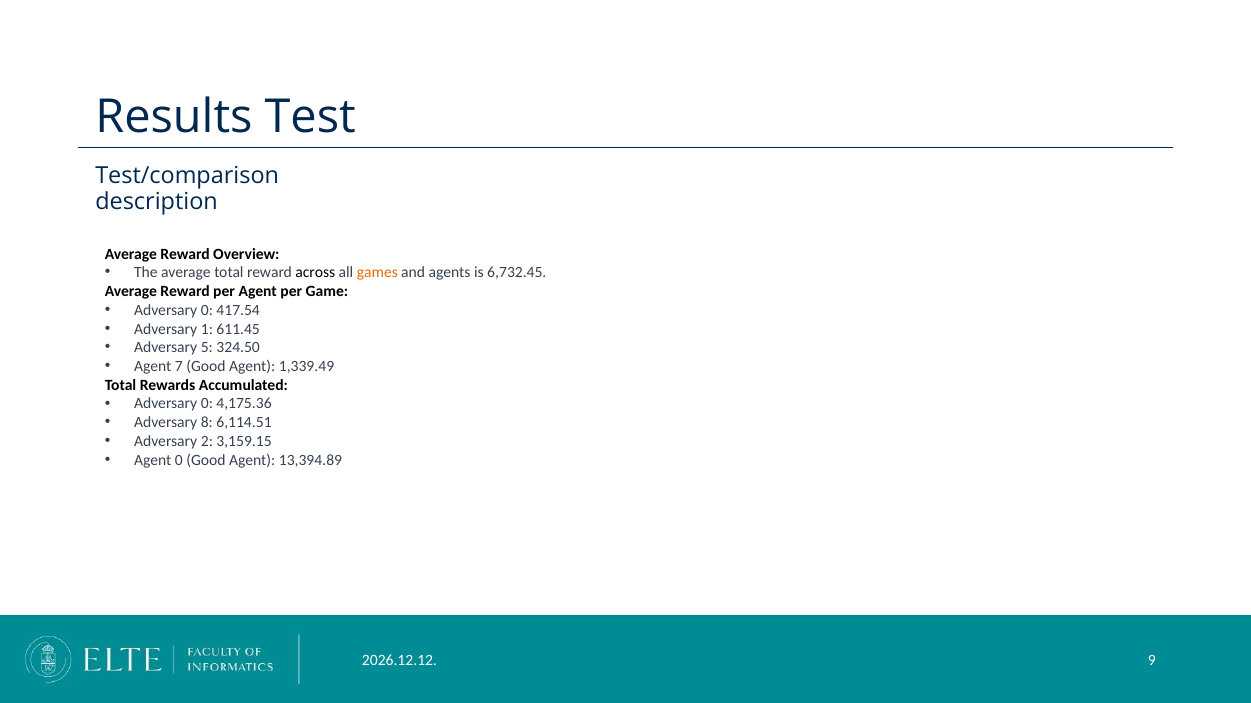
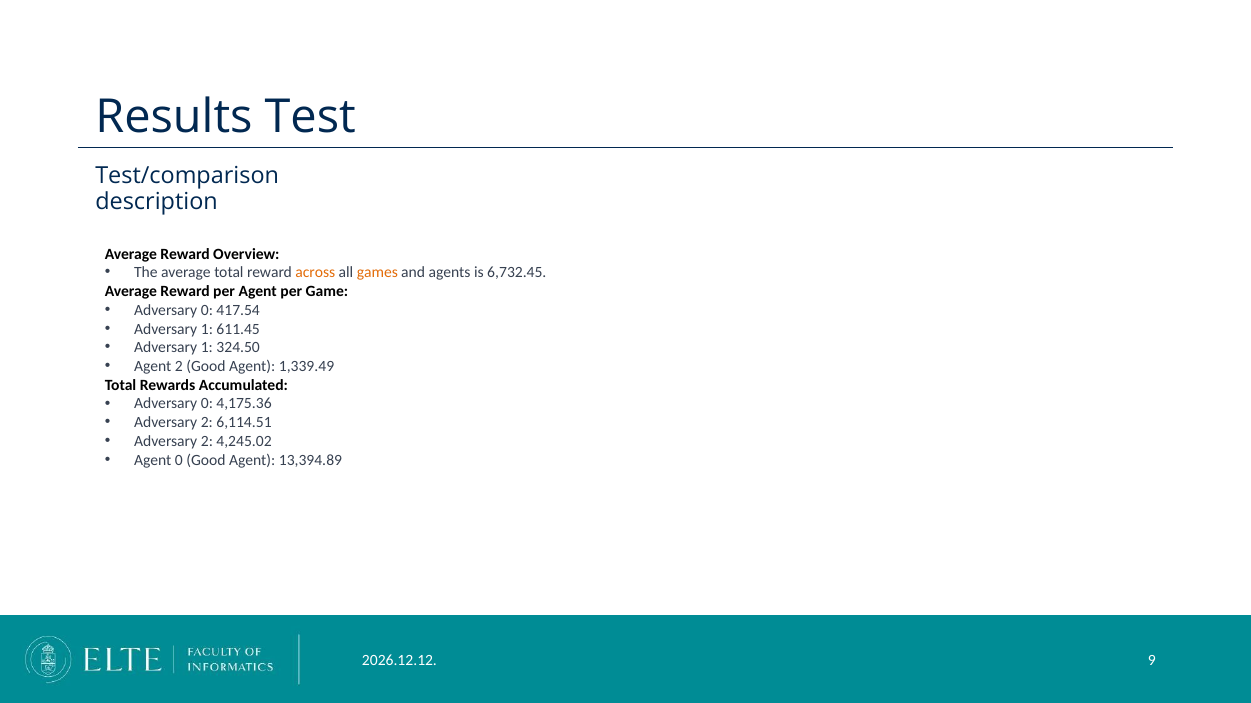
across colour: black -> orange
5 at (207, 348): 5 -> 1
Agent 7: 7 -> 2
8 at (207, 423): 8 -> 2
3,159.15: 3,159.15 -> 4,245.02
